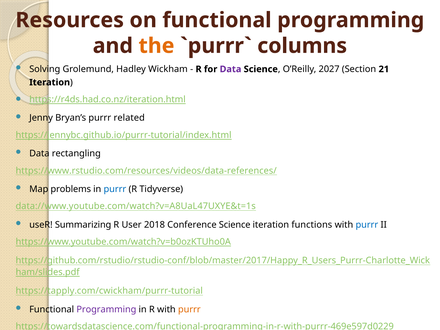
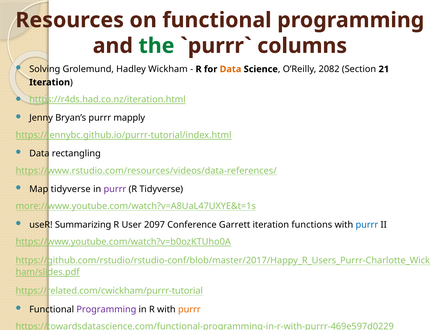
the colour: orange -> green
Data at (231, 69) colour: purple -> orange
2027: 2027 -> 2082
related: related -> mapply
Map problems: problems -> tidyverse
purrr at (115, 189) colour: blue -> purple
data://www.youtube.com/watch?v=A8UaL47UXYE&t=1s: data://www.youtube.com/watch?v=A8UaL47UXYE&t=1s -> more://www.youtube.com/watch?v=A8UaL47UXYE&t=1s
2018: 2018 -> 2097
Conference Science: Science -> Garrett
https://tapply.com/cwickham/purrr-tutorial: https://tapply.com/cwickham/purrr-tutorial -> https://related.com/cwickham/purrr-tutorial
